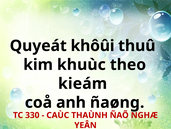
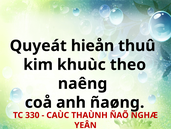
khôûi: khôûi -> hieån
kieám: kieám -> naêng
